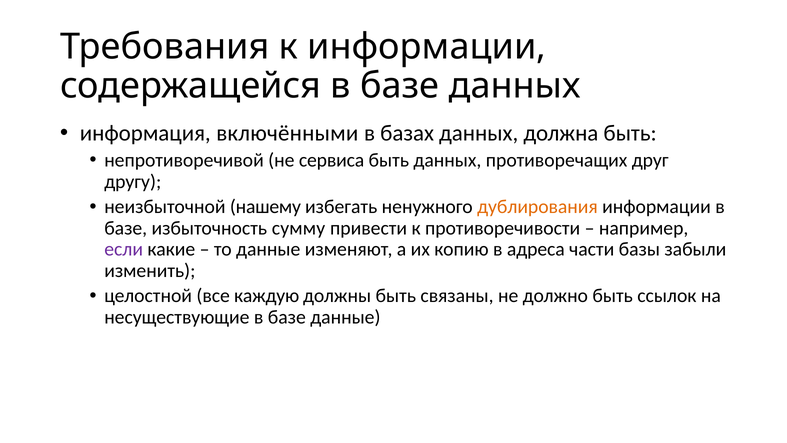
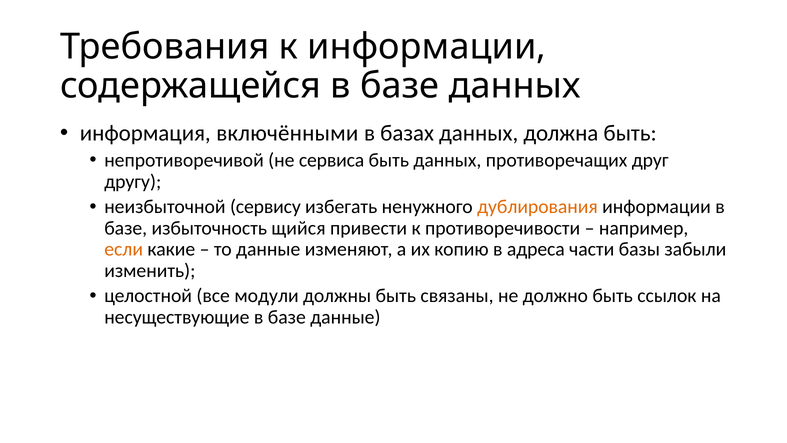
нашему: нашему -> сервису
сумму: сумму -> щийся
если colour: purple -> orange
каждую: каждую -> модули
